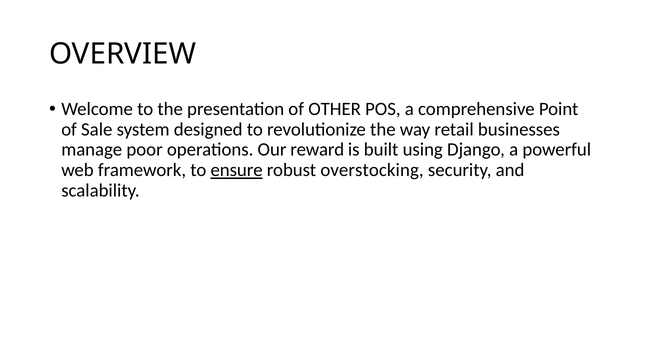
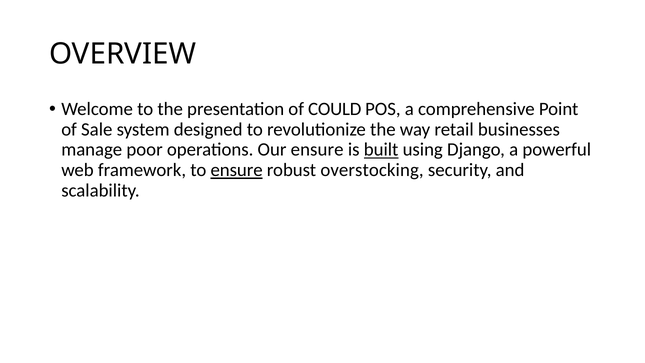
OTHER: OTHER -> COULD
Our reward: reward -> ensure
built underline: none -> present
